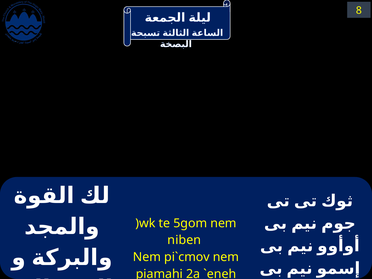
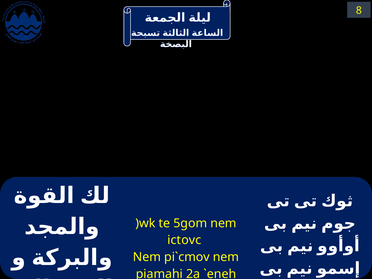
niben: niben -> ictovc
